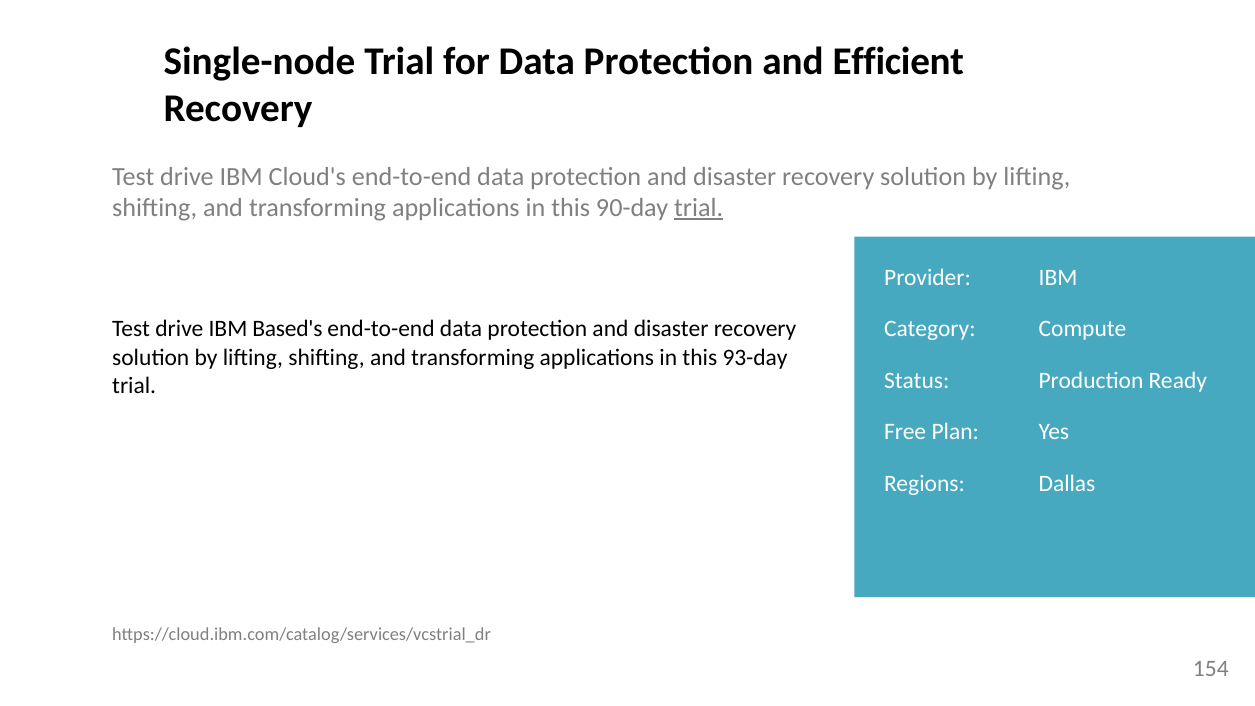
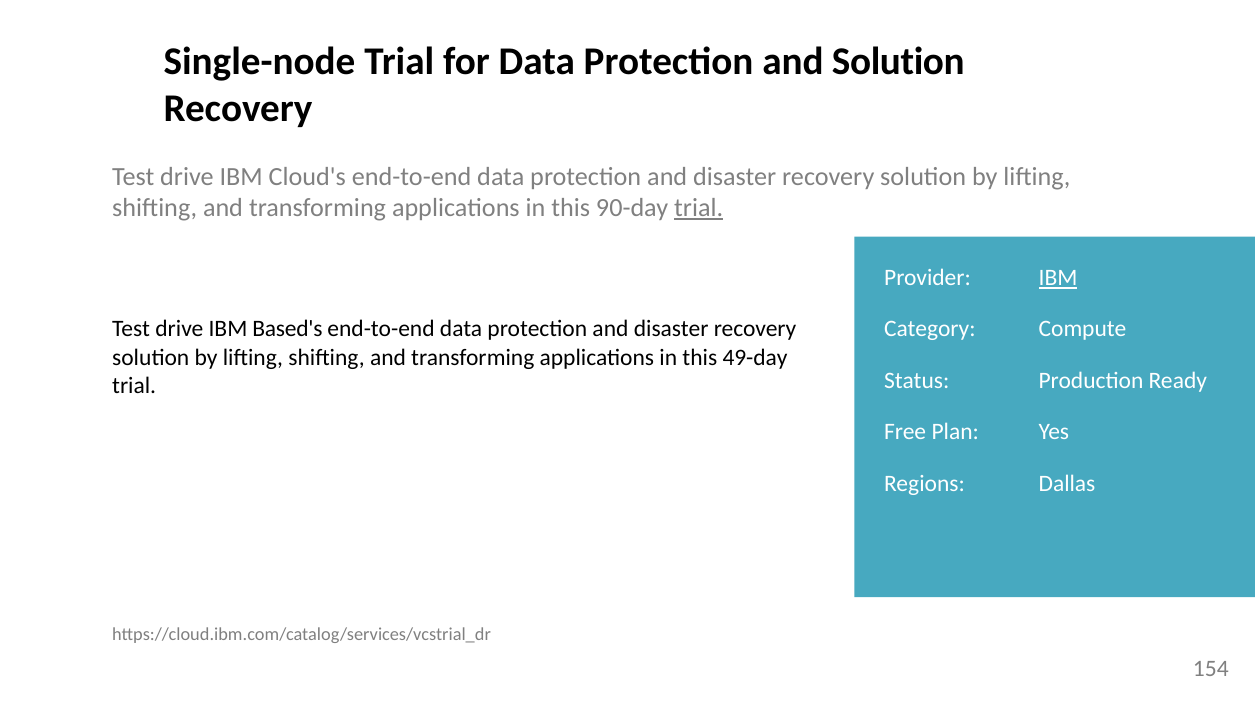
and Efficient: Efficient -> Solution
IBM at (1058, 278) underline: none -> present
93-day: 93-day -> 49-day
